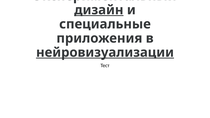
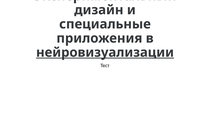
дизайн underline: present -> none
